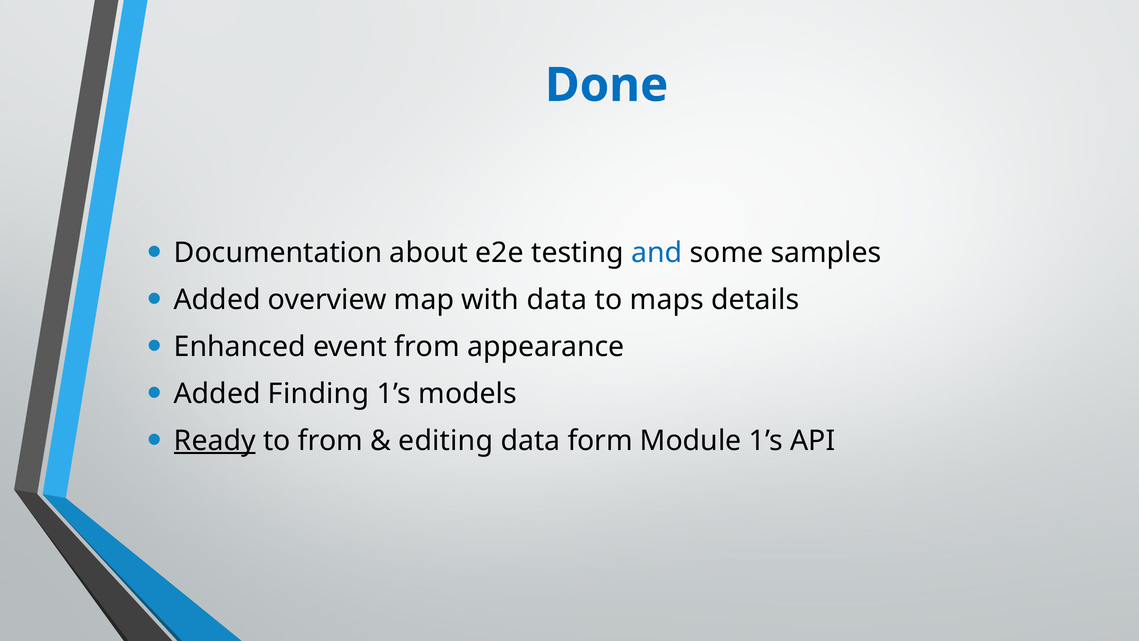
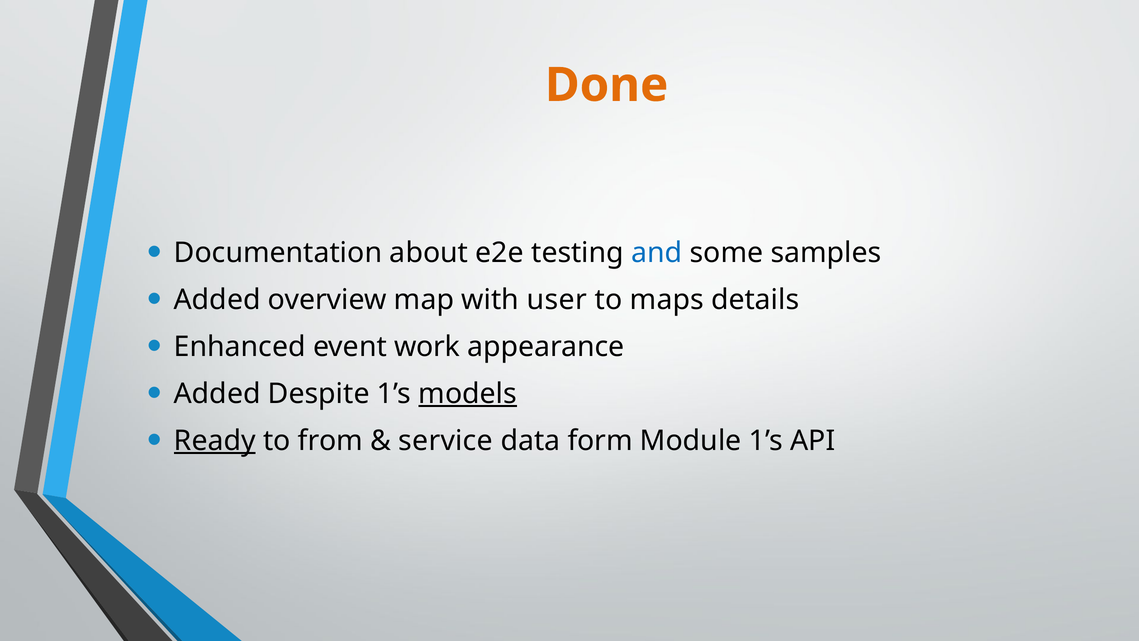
Done colour: blue -> orange
with data: data -> user
event from: from -> work
Finding: Finding -> Despite
models underline: none -> present
editing: editing -> service
